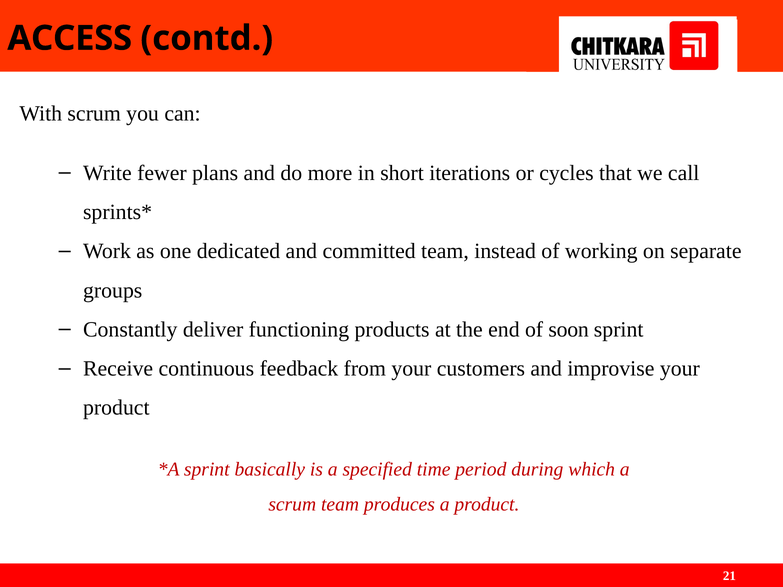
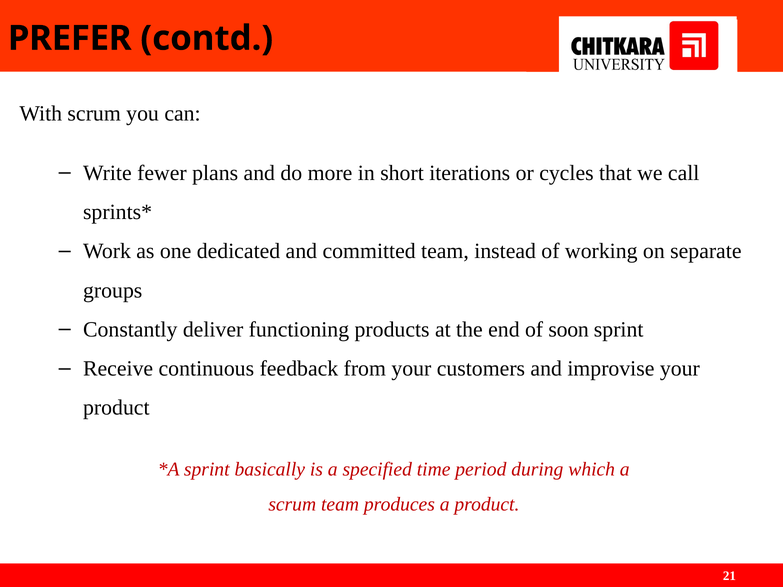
ACCESS: ACCESS -> PREFER
